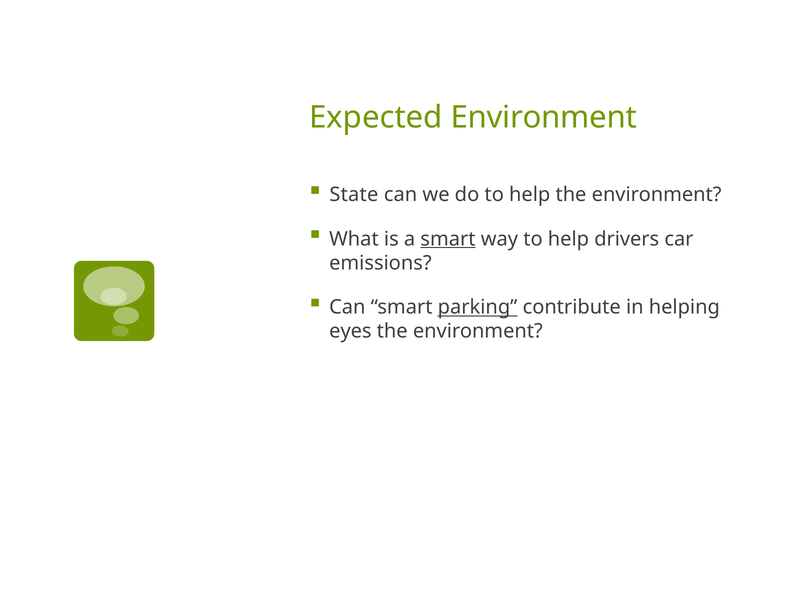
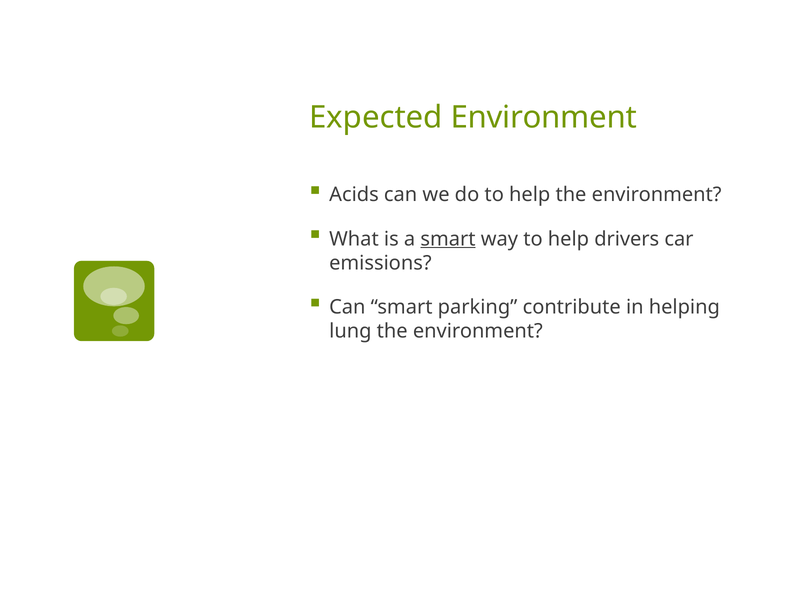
State: State -> Acids
parking underline: present -> none
eyes: eyes -> lung
